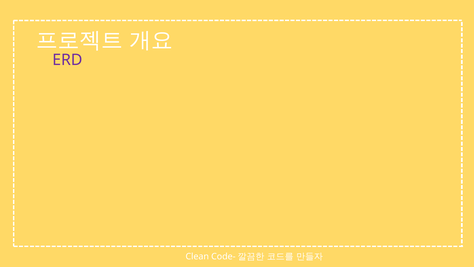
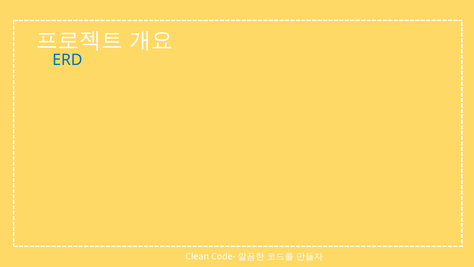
ERD colour: purple -> blue
